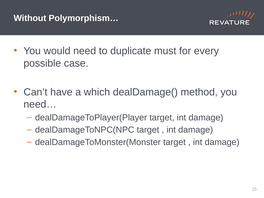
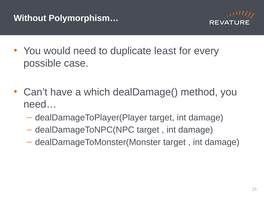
must: must -> least
